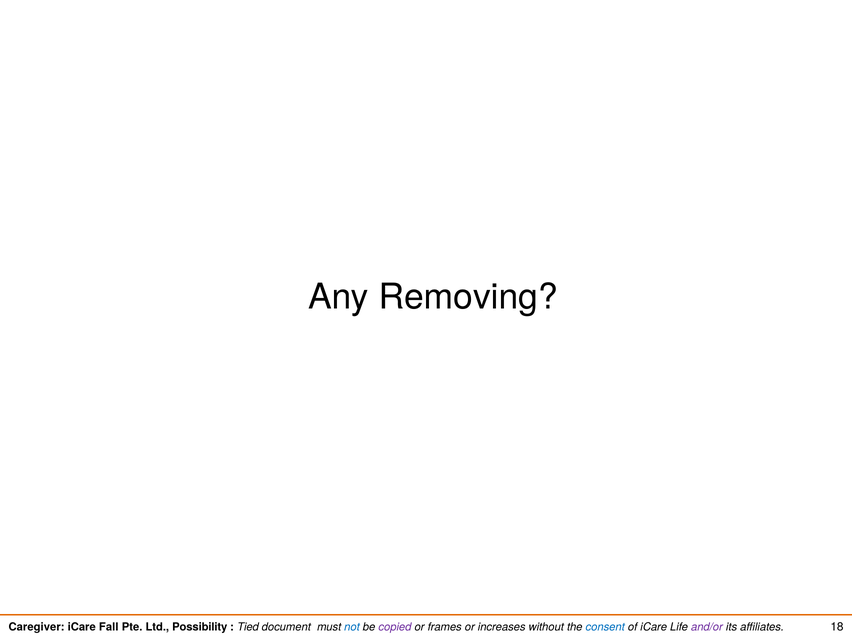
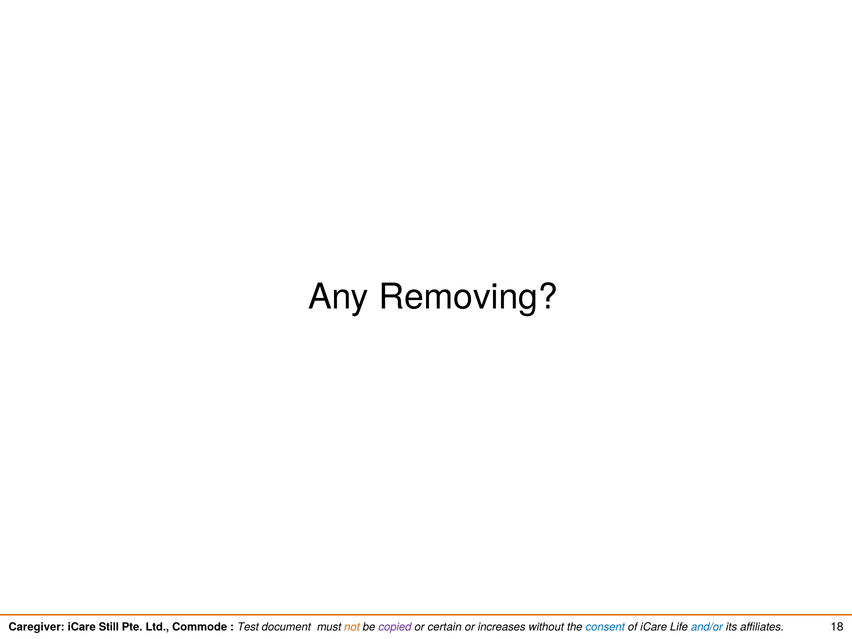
Fall: Fall -> Still
Possibility: Possibility -> Commode
Tied: Tied -> Test
not colour: blue -> orange
frames: frames -> certain
and/or colour: purple -> blue
